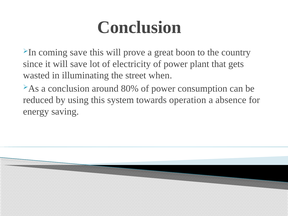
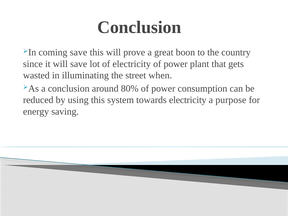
towards operation: operation -> electricity
absence: absence -> purpose
